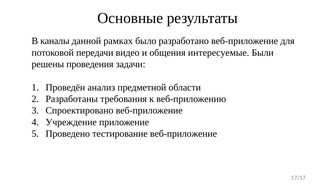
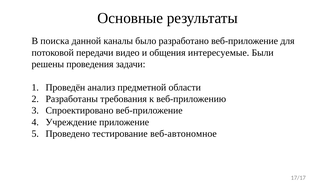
каналы: каналы -> поиска
рамках: рамках -> каналы
тестирование веб-приложение: веб-приложение -> веб-автономное
